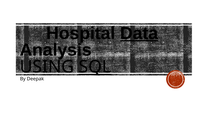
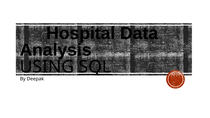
Data underline: present -> none
